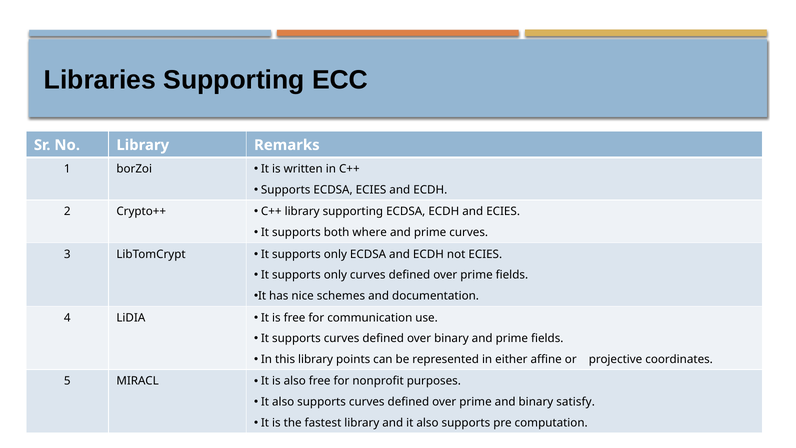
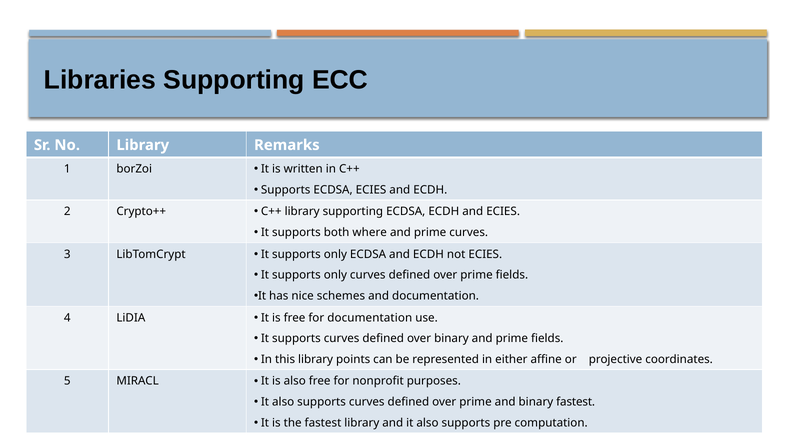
for communication: communication -> documentation
binary satisfy: satisfy -> fastest
